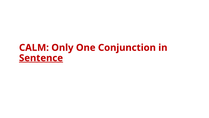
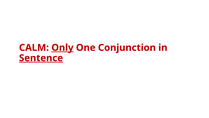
Only underline: none -> present
